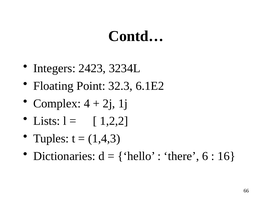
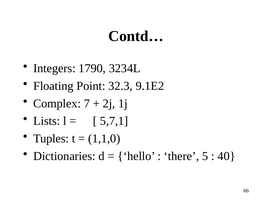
2423: 2423 -> 1790
6.1E2: 6.1E2 -> 9.1E2
4: 4 -> 7
1,2,2: 1,2,2 -> 5,7,1
1,4,3: 1,4,3 -> 1,1,0
6: 6 -> 5
16: 16 -> 40
